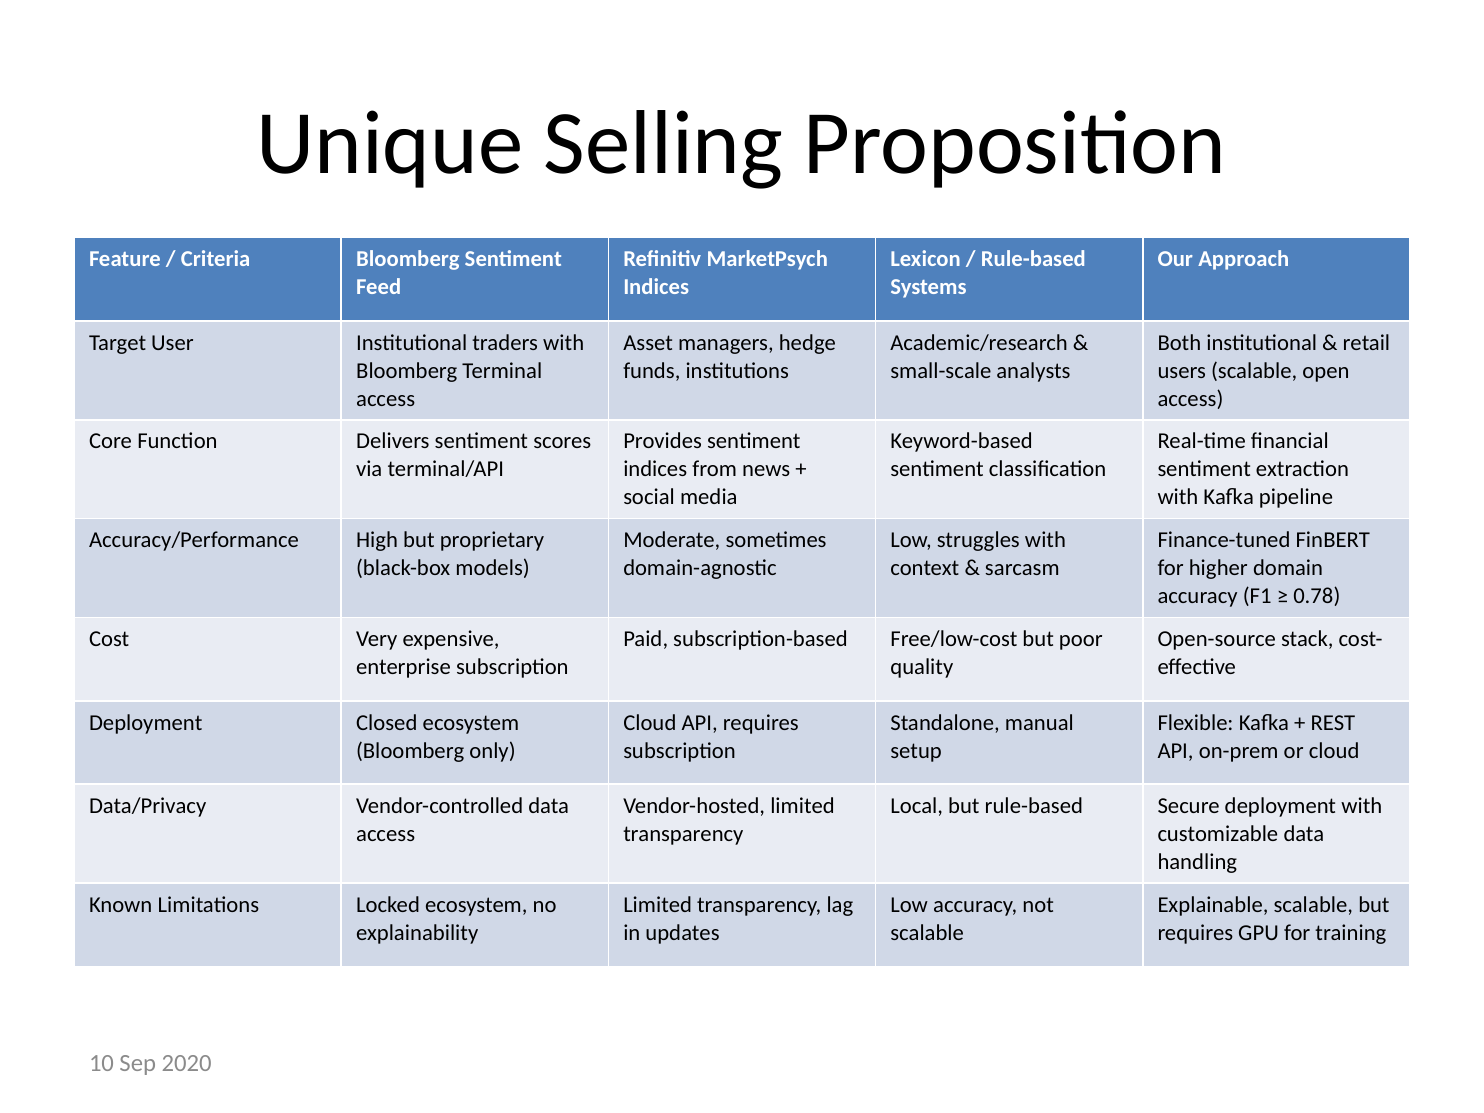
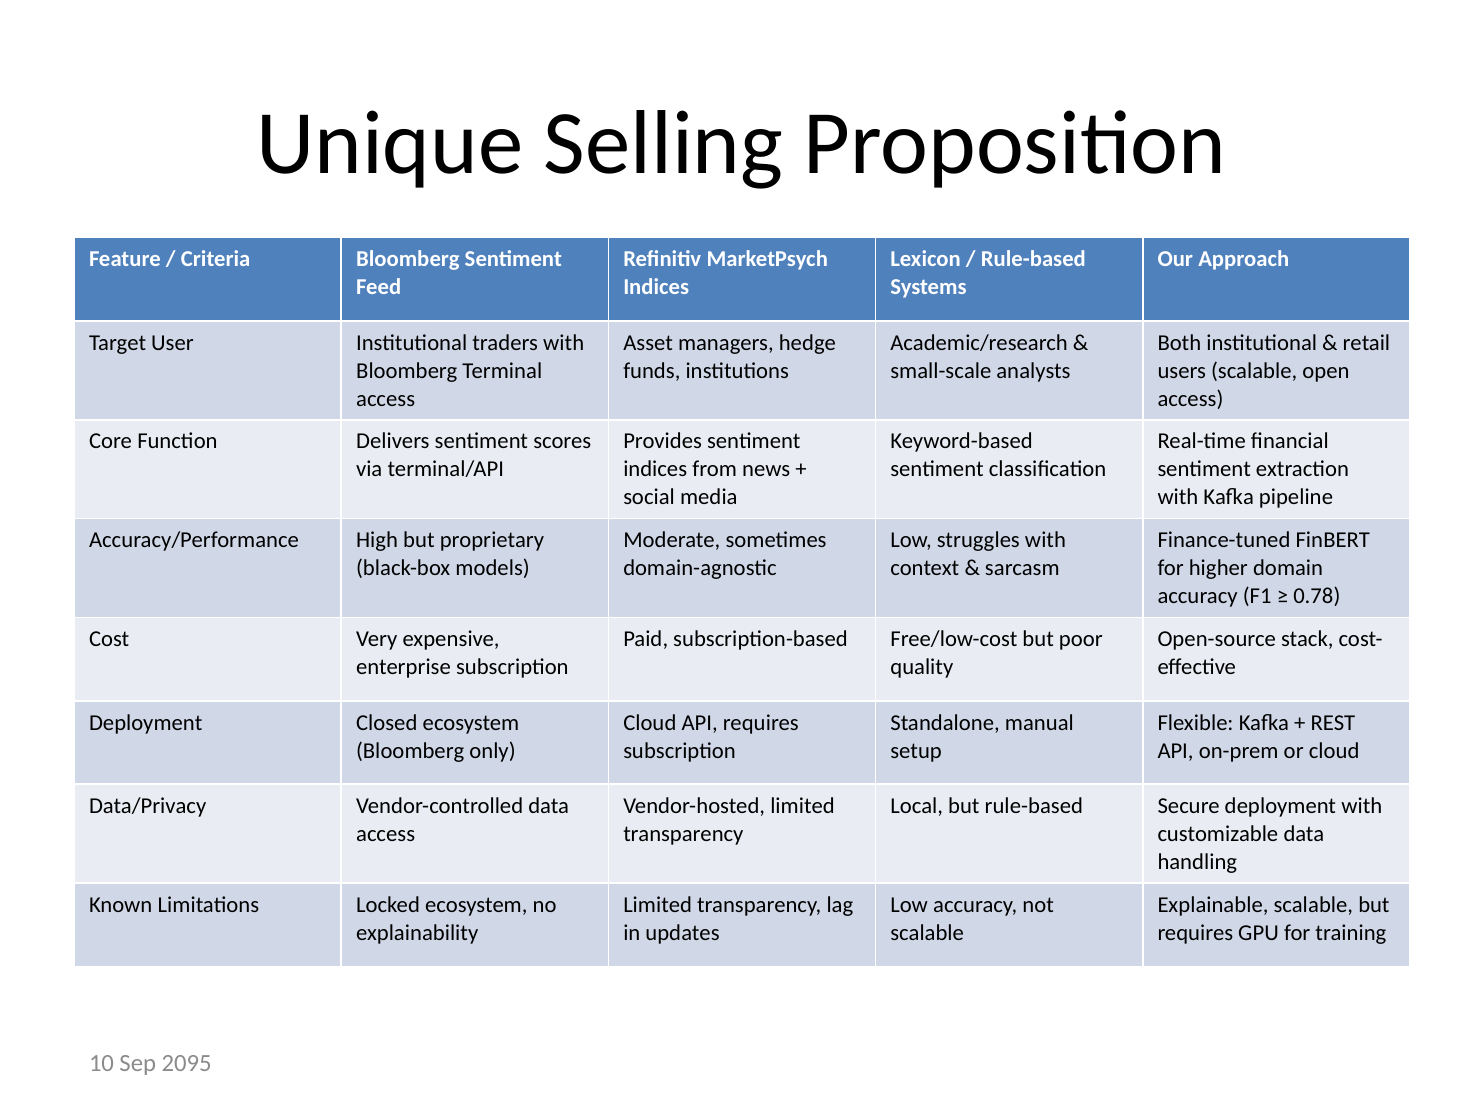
2020: 2020 -> 2095
